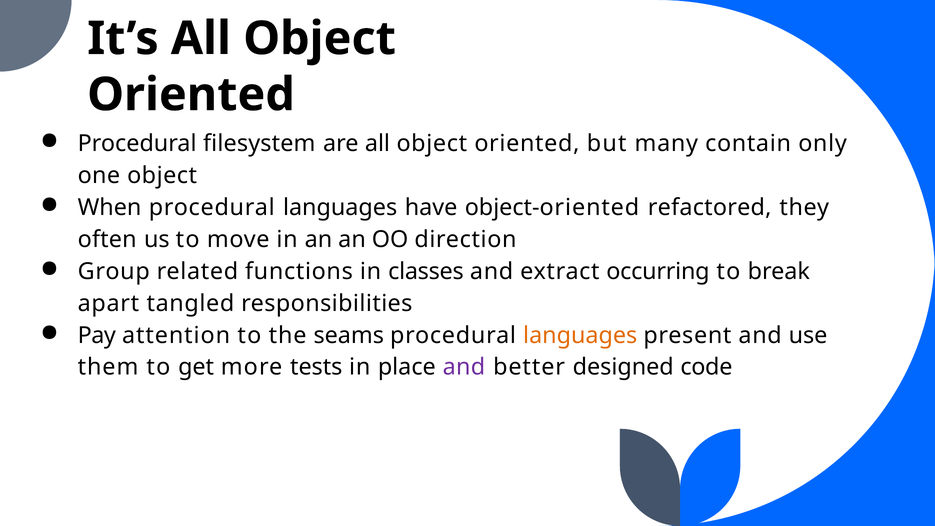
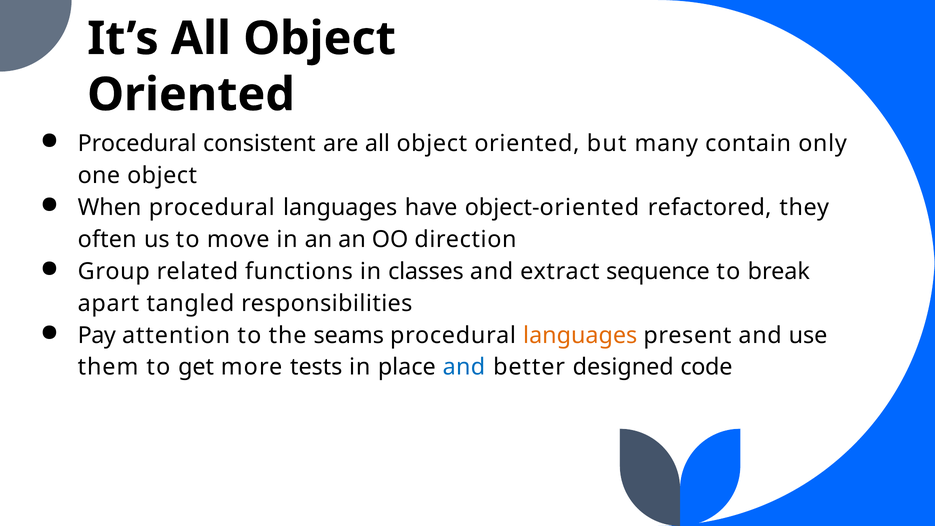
filesystem: filesystem -> consistent
occurring: occurring -> sequence
and at (464, 367) colour: purple -> blue
